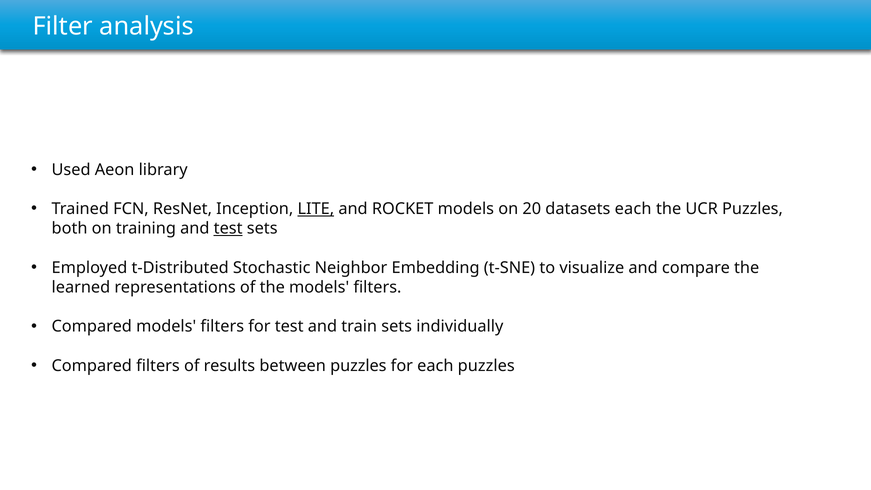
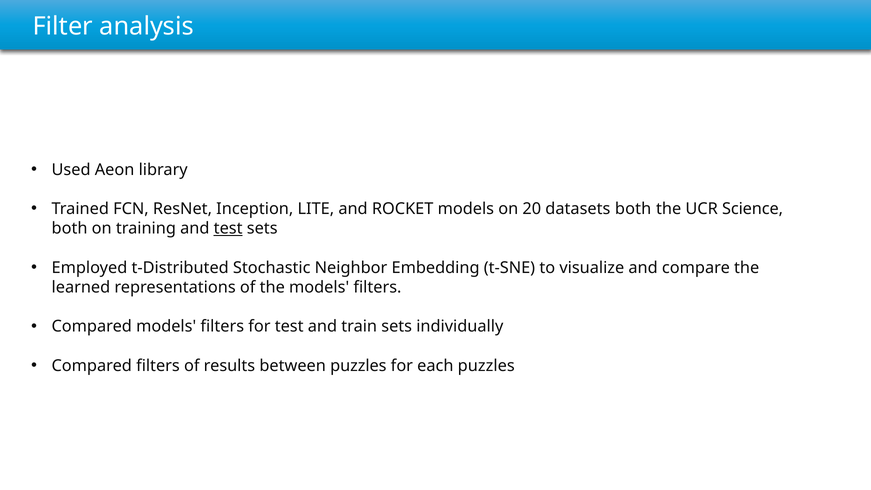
LITE underline: present -> none
datasets each: each -> both
UCR Puzzles: Puzzles -> Science
